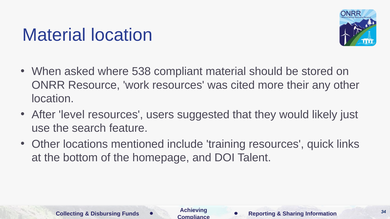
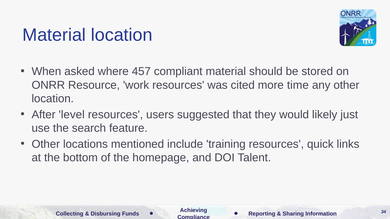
538: 538 -> 457
their: their -> time
